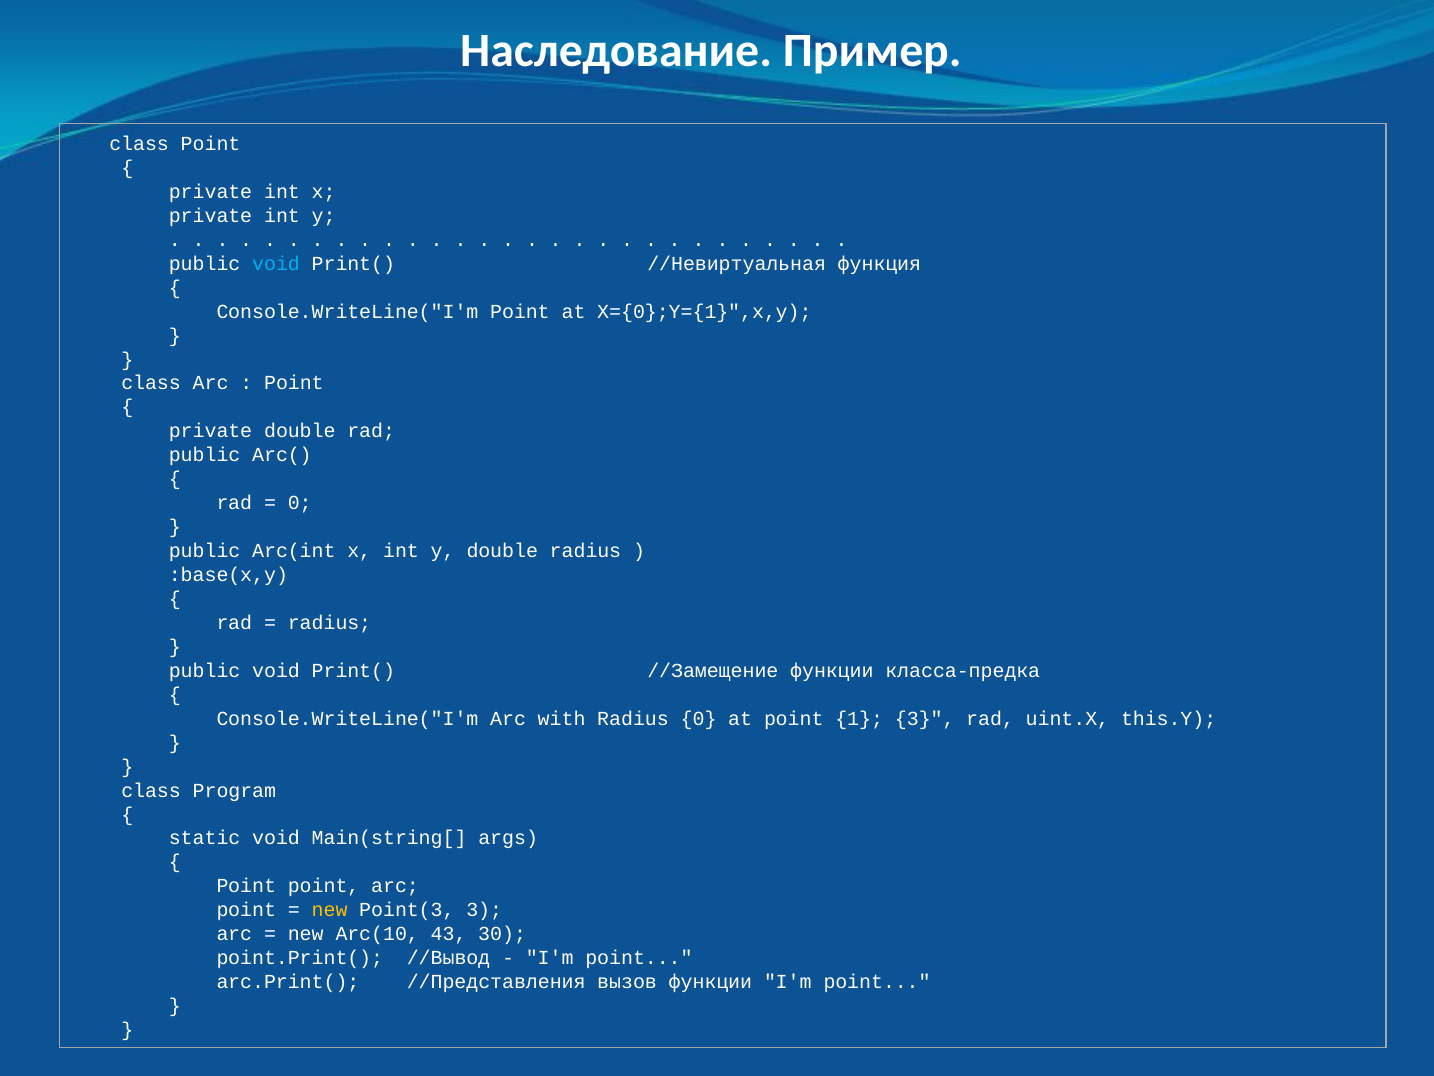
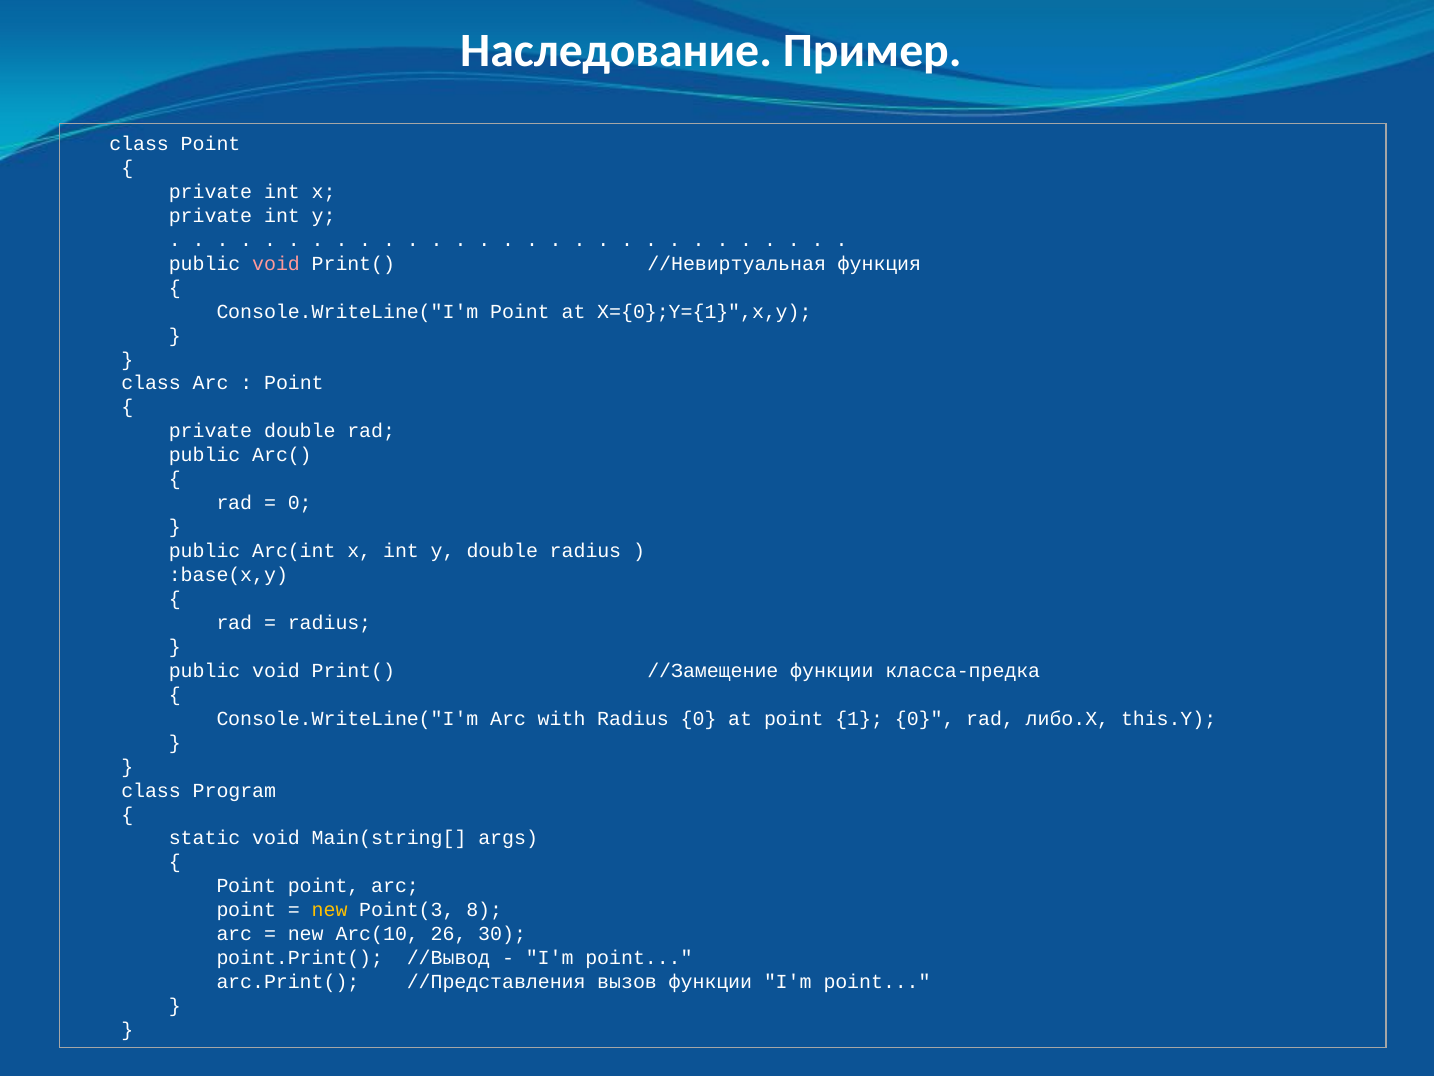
void at (276, 264) colour: light blue -> pink
1 3: 3 -> 0
uint.X: uint.X -> либо.X
Point(3 3: 3 -> 8
43: 43 -> 26
